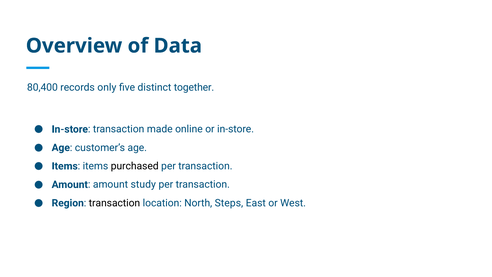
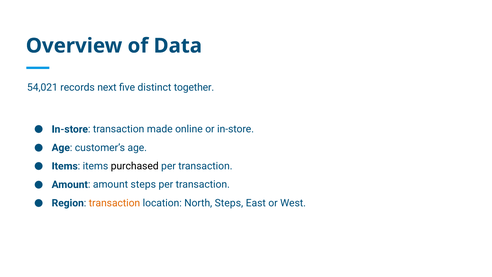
80,400: 80,400 -> 54,021
only: only -> next
amount study: study -> steps
transaction at (114, 203) colour: black -> orange
